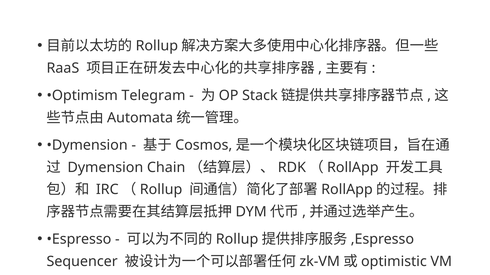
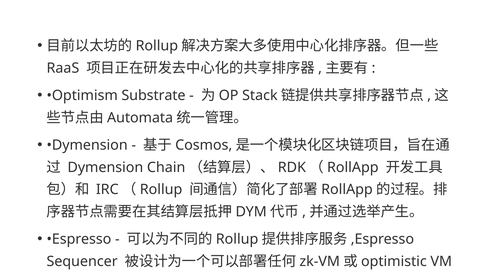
Telegram: Telegram -> Substrate
